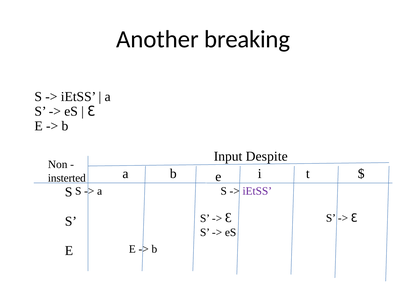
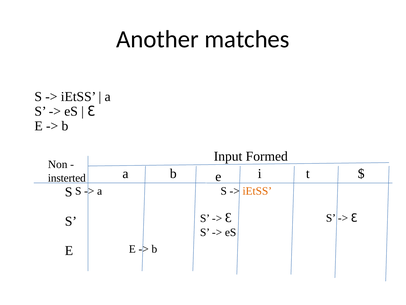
breaking: breaking -> matches
Despite: Despite -> Formed
iEtSS at (257, 191) colour: purple -> orange
